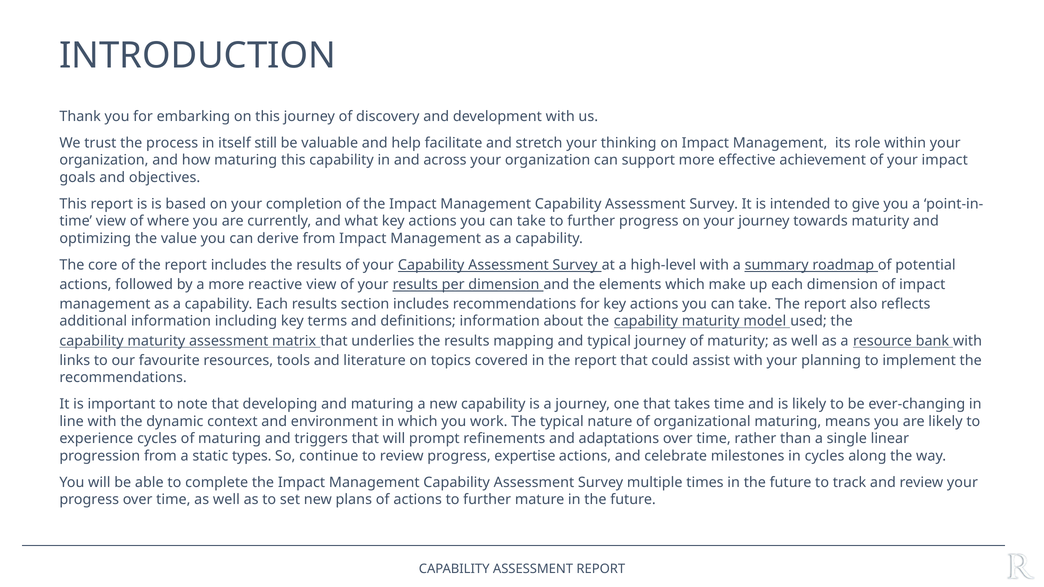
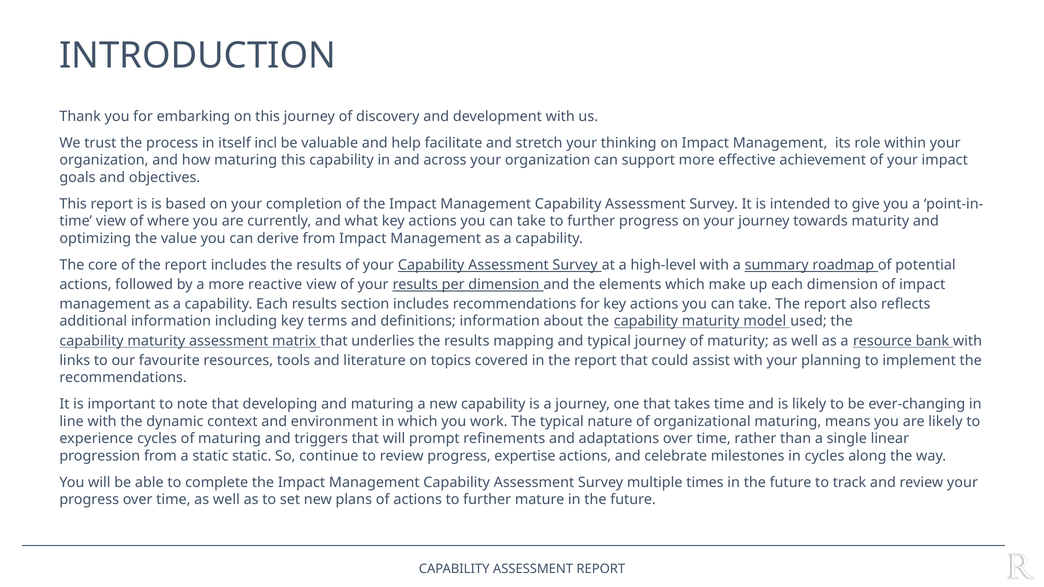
still: still -> incl
static types: types -> static
